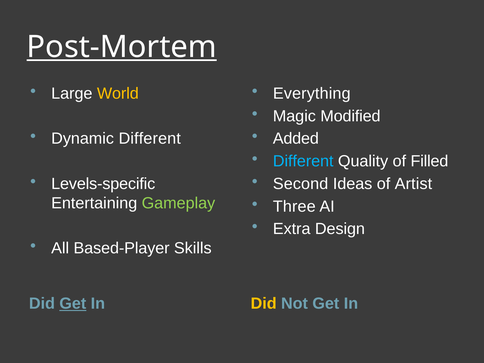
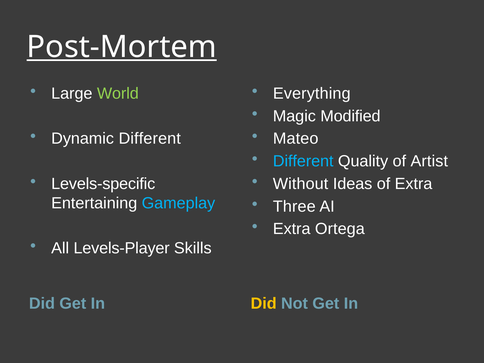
World colour: yellow -> light green
Added: Added -> Mateo
Filled: Filled -> Artist
Second: Second -> Without
of Artist: Artist -> Extra
Gameplay colour: light green -> light blue
Design: Design -> Ortega
Based-Player: Based-Player -> Levels-Player
Get at (73, 304) underline: present -> none
